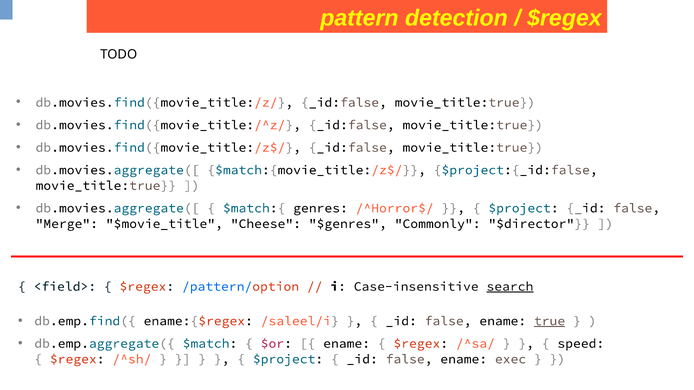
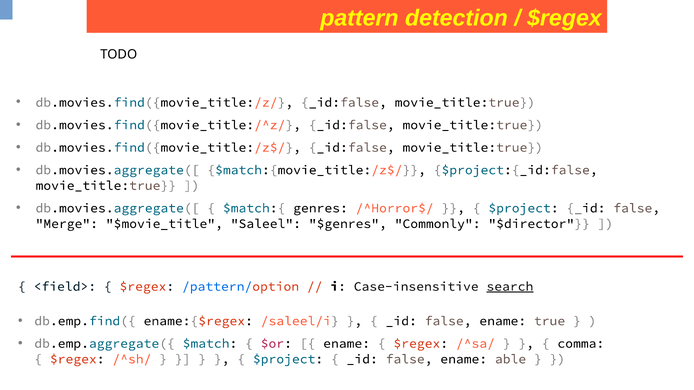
Cheese: Cheese -> Saleel
true underline: present -> none
speed: speed -> comma
exec: exec -> able
